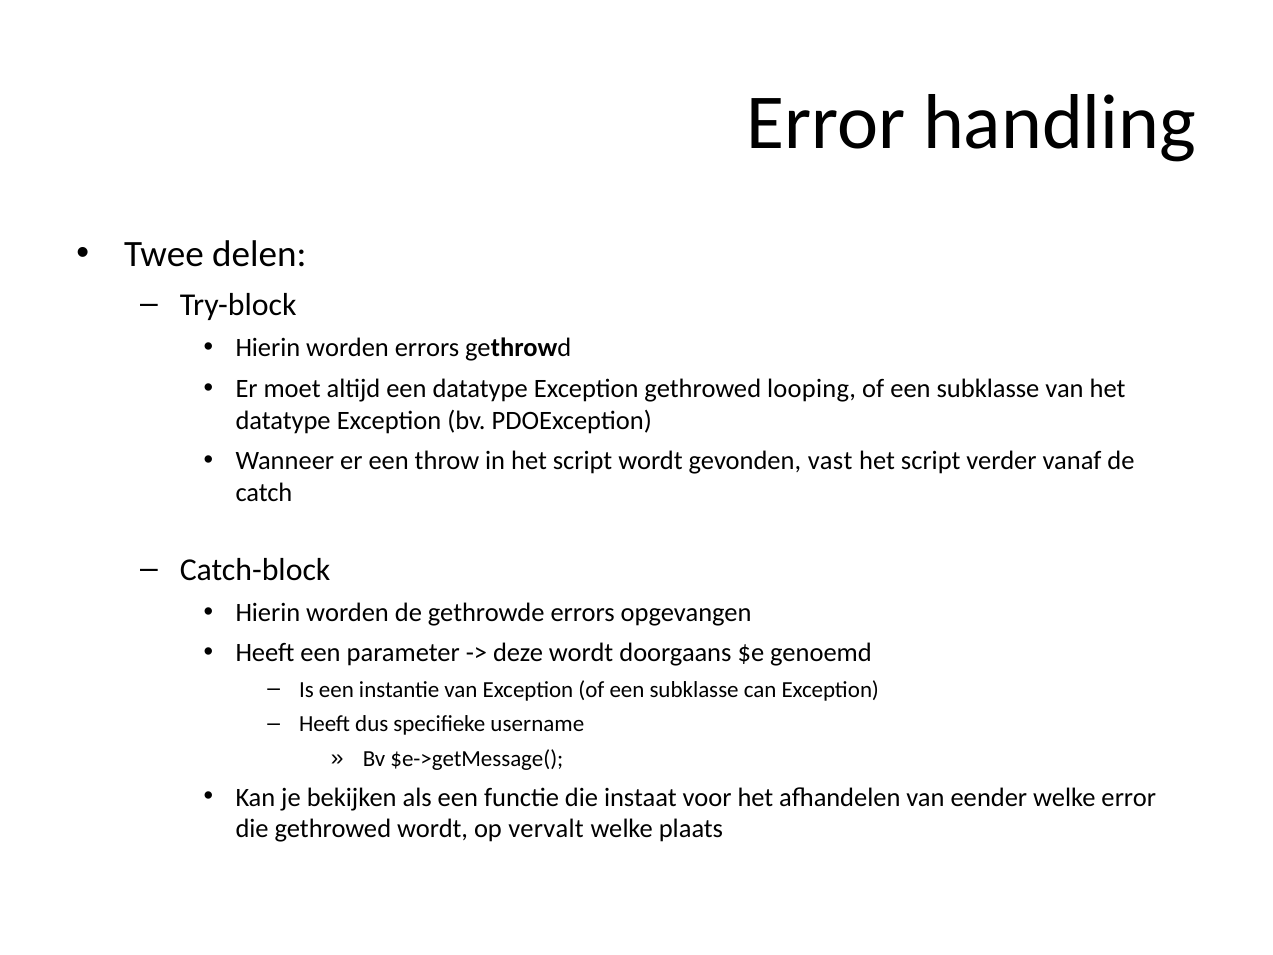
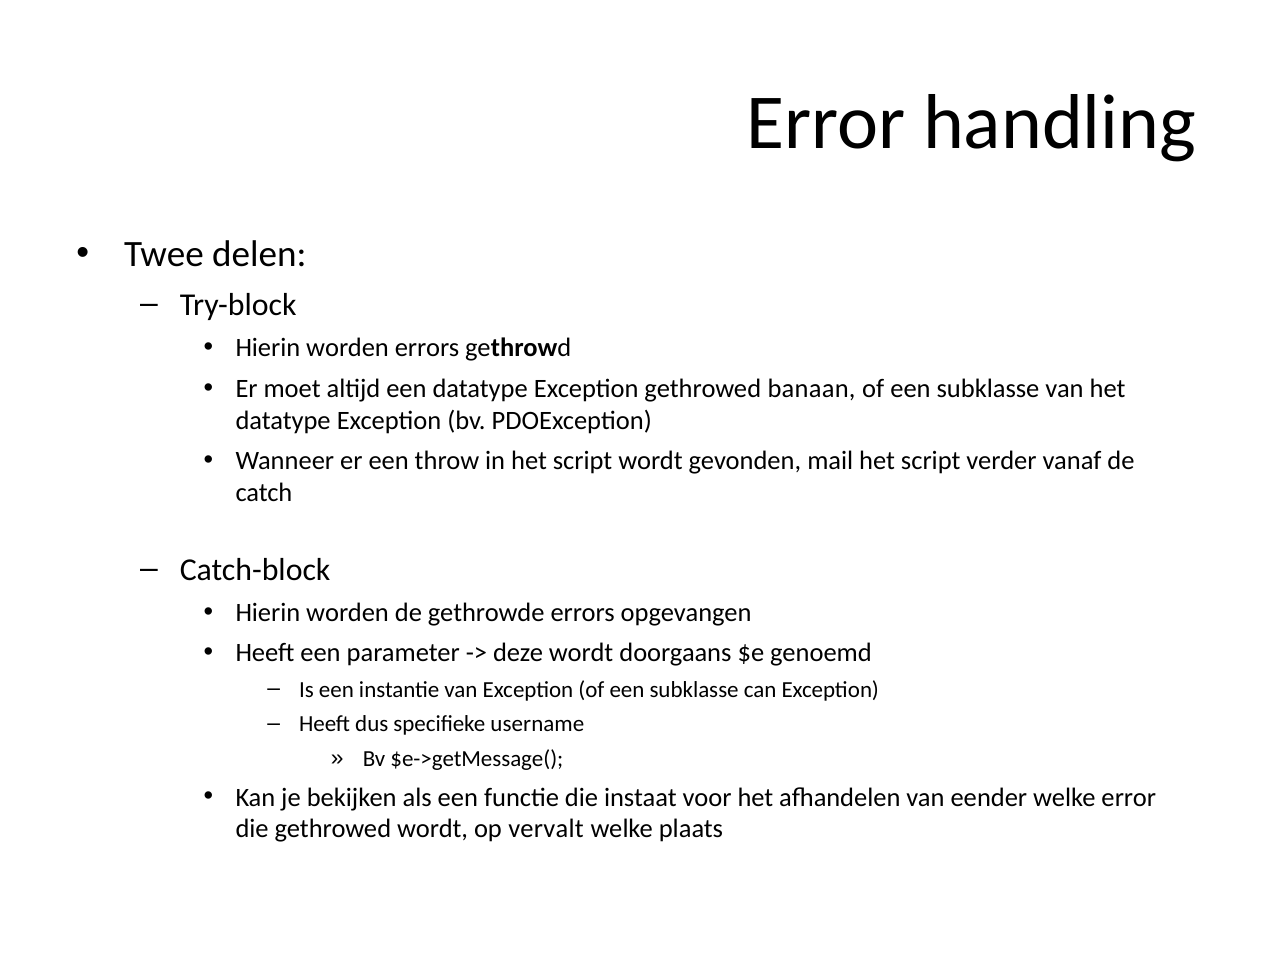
looping: looping -> banaan
vast: vast -> mail
